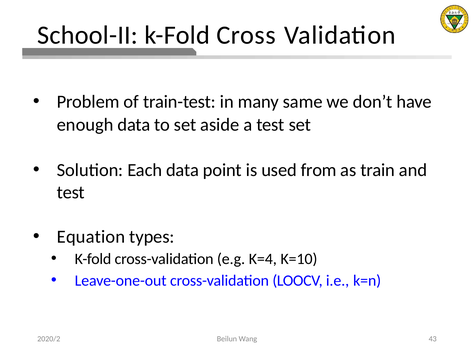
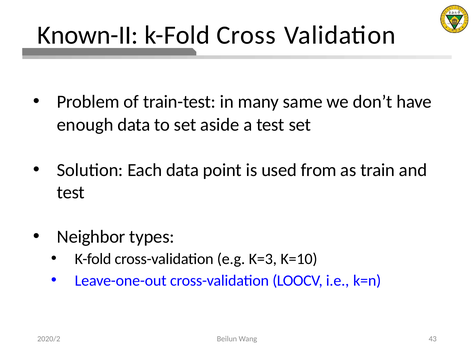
School-II: School-II -> Known-II
Equation: Equation -> Neighbor
K=4: K=4 -> K=3
